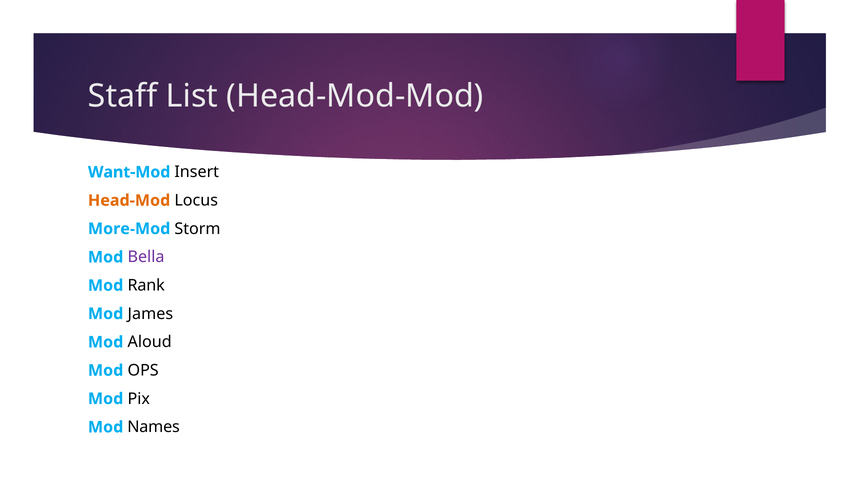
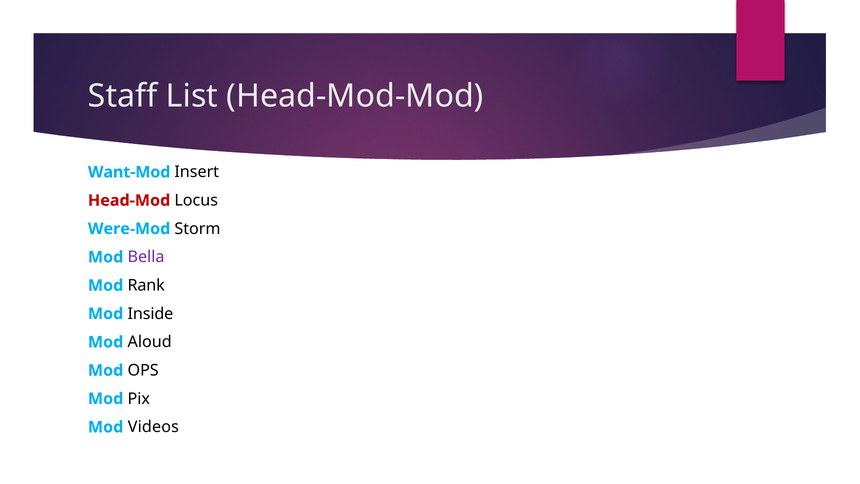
Head-Mod colour: orange -> red
More-Mod: More-Mod -> Were-Mod
James: James -> Inside
Names: Names -> Videos
